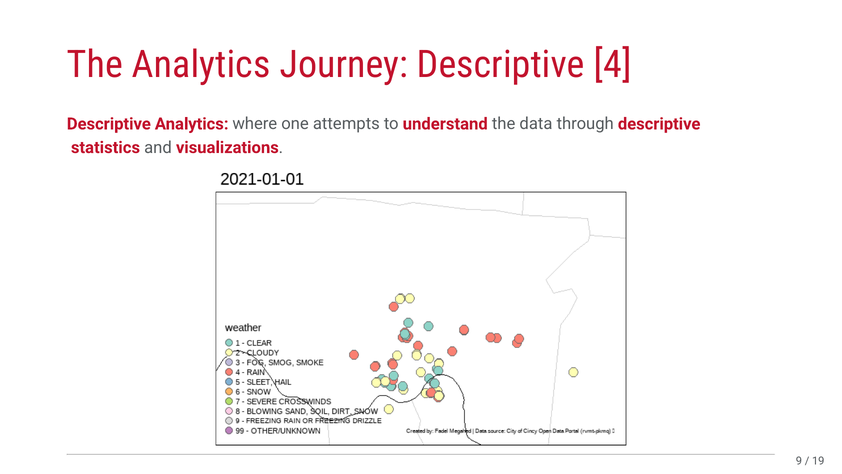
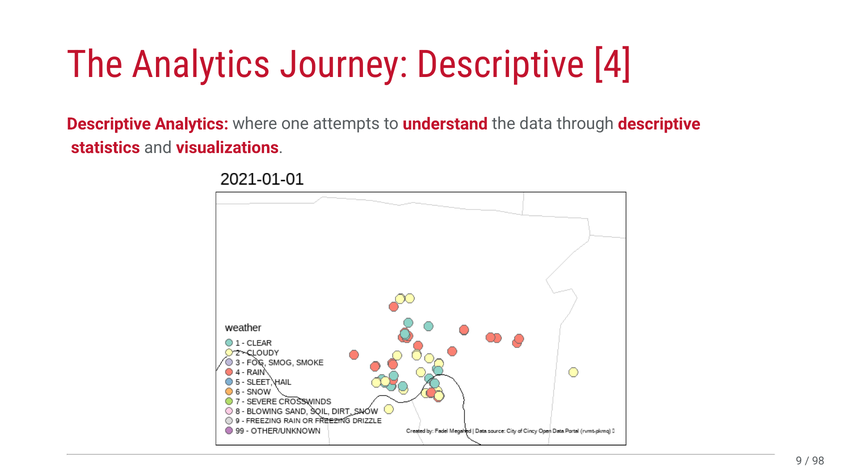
19: 19 -> 98
